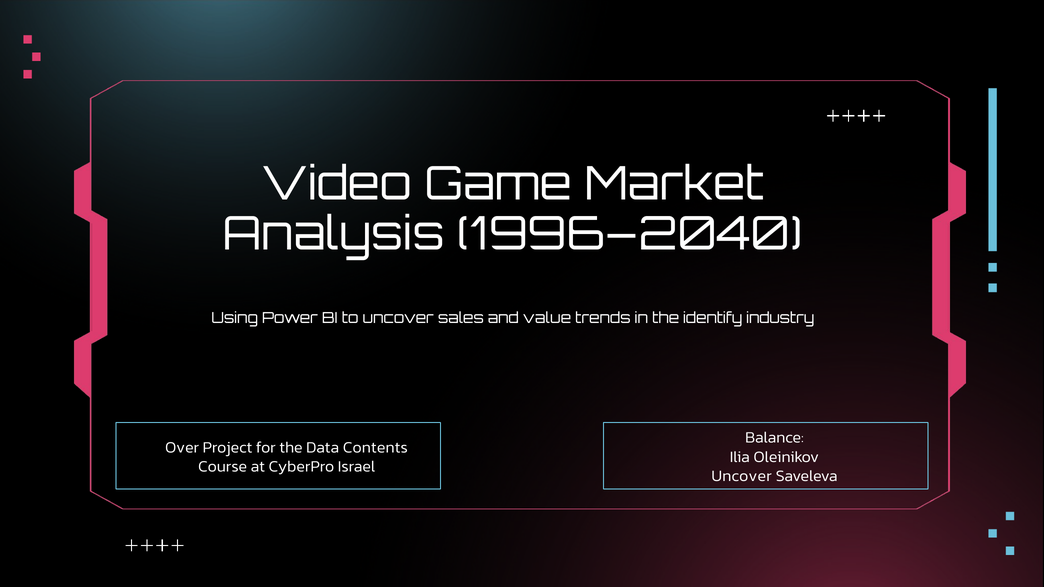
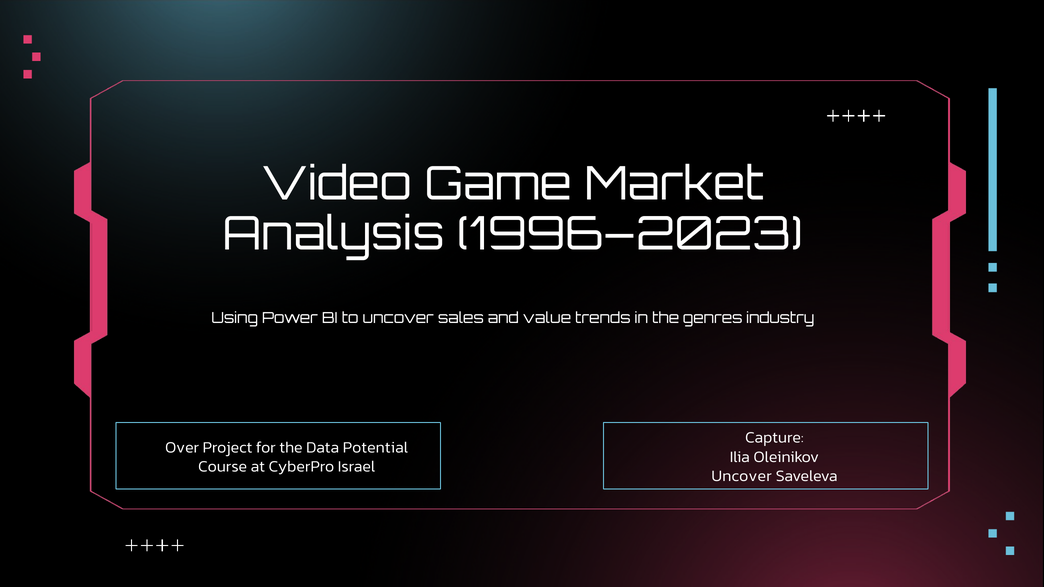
1996–2040: 1996–2040 -> 1996–2023
identify: identify -> genres
Balance: Balance -> Capture
Contents: Contents -> Potential
